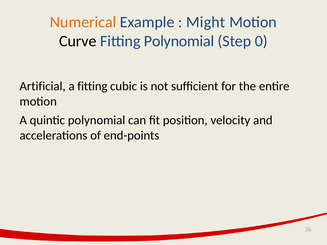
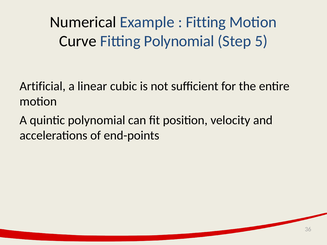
Numerical colour: orange -> black
Might at (206, 22): Might -> Fitting
0: 0 -> 5
a fitting: fitting -> linear
